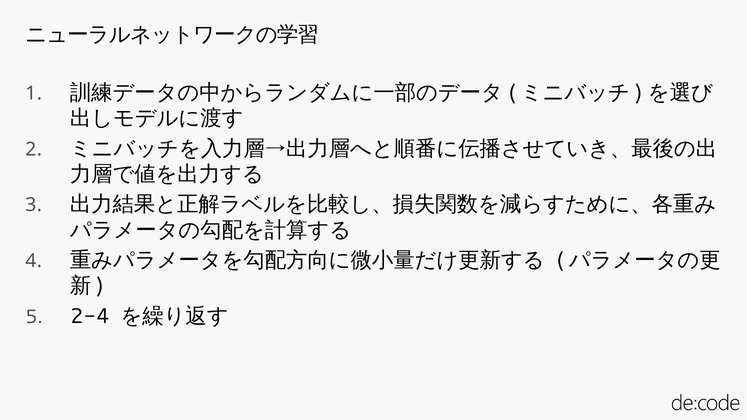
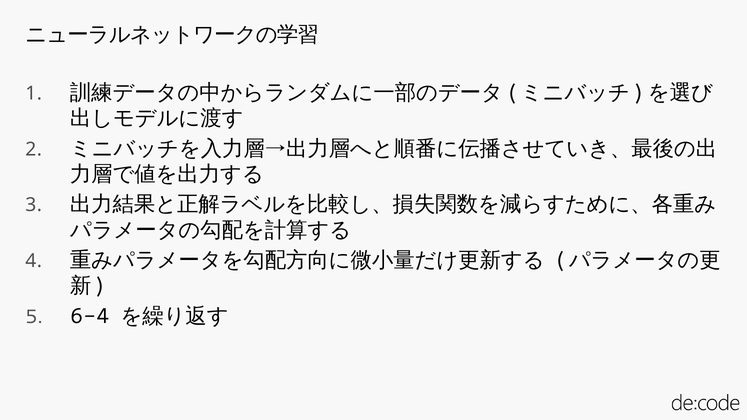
2-4: 2-4 -> 6-4
